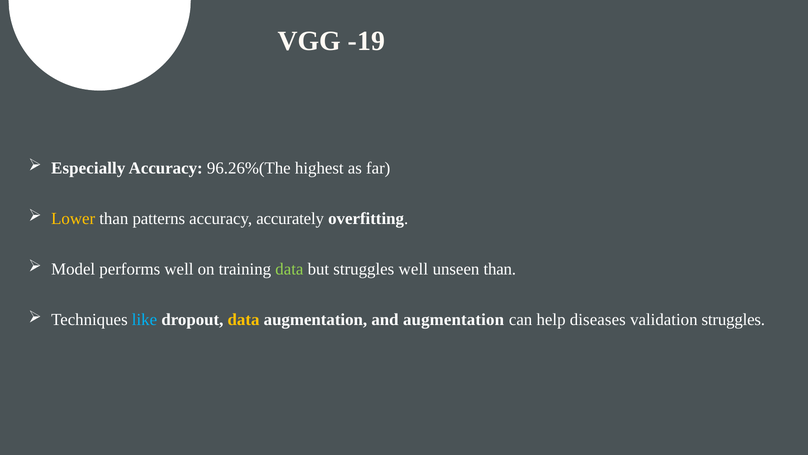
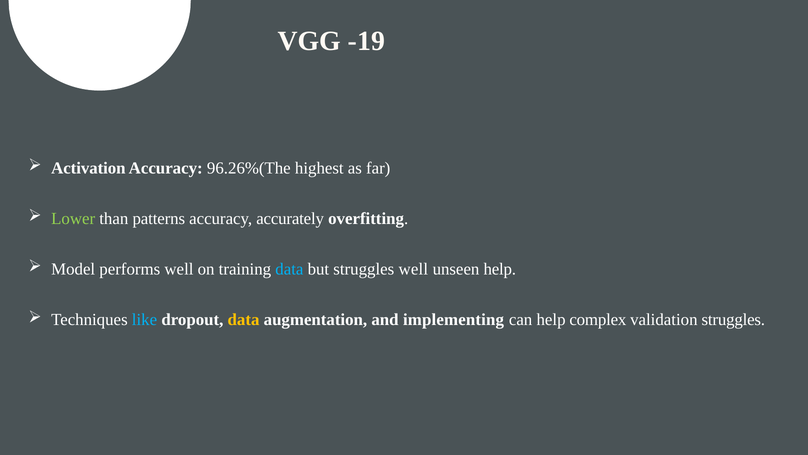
Especially: Especially -> Activation
Lower colour: yellow -> light green
data at (289, 269) colour: light green -> light blue
unseen than: than -> help
and augmentation: augmentation -> implementing
diseases: diseases -> complex
